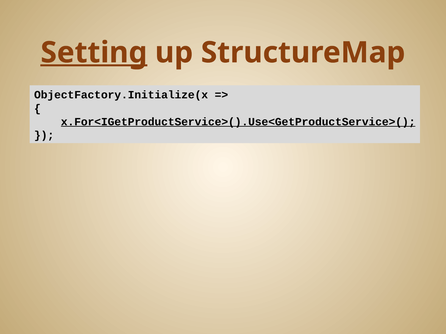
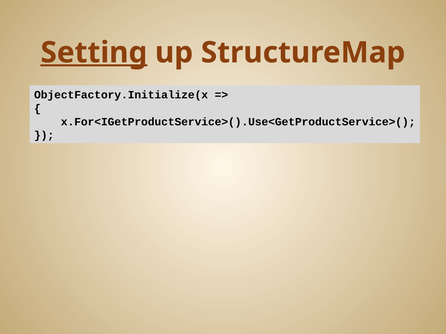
x.For<IGetProductService>().Use<GetProductService>( underline: present -> none
